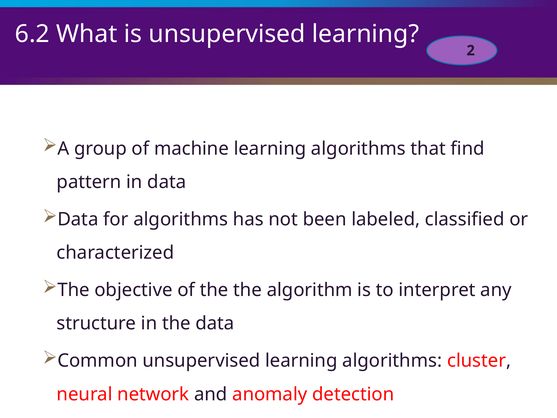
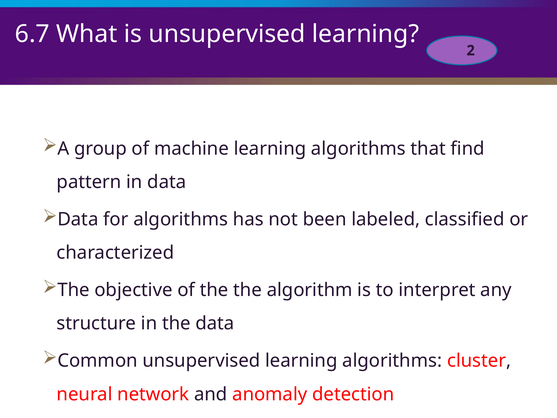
6.2: 6.2 -> 6.7
